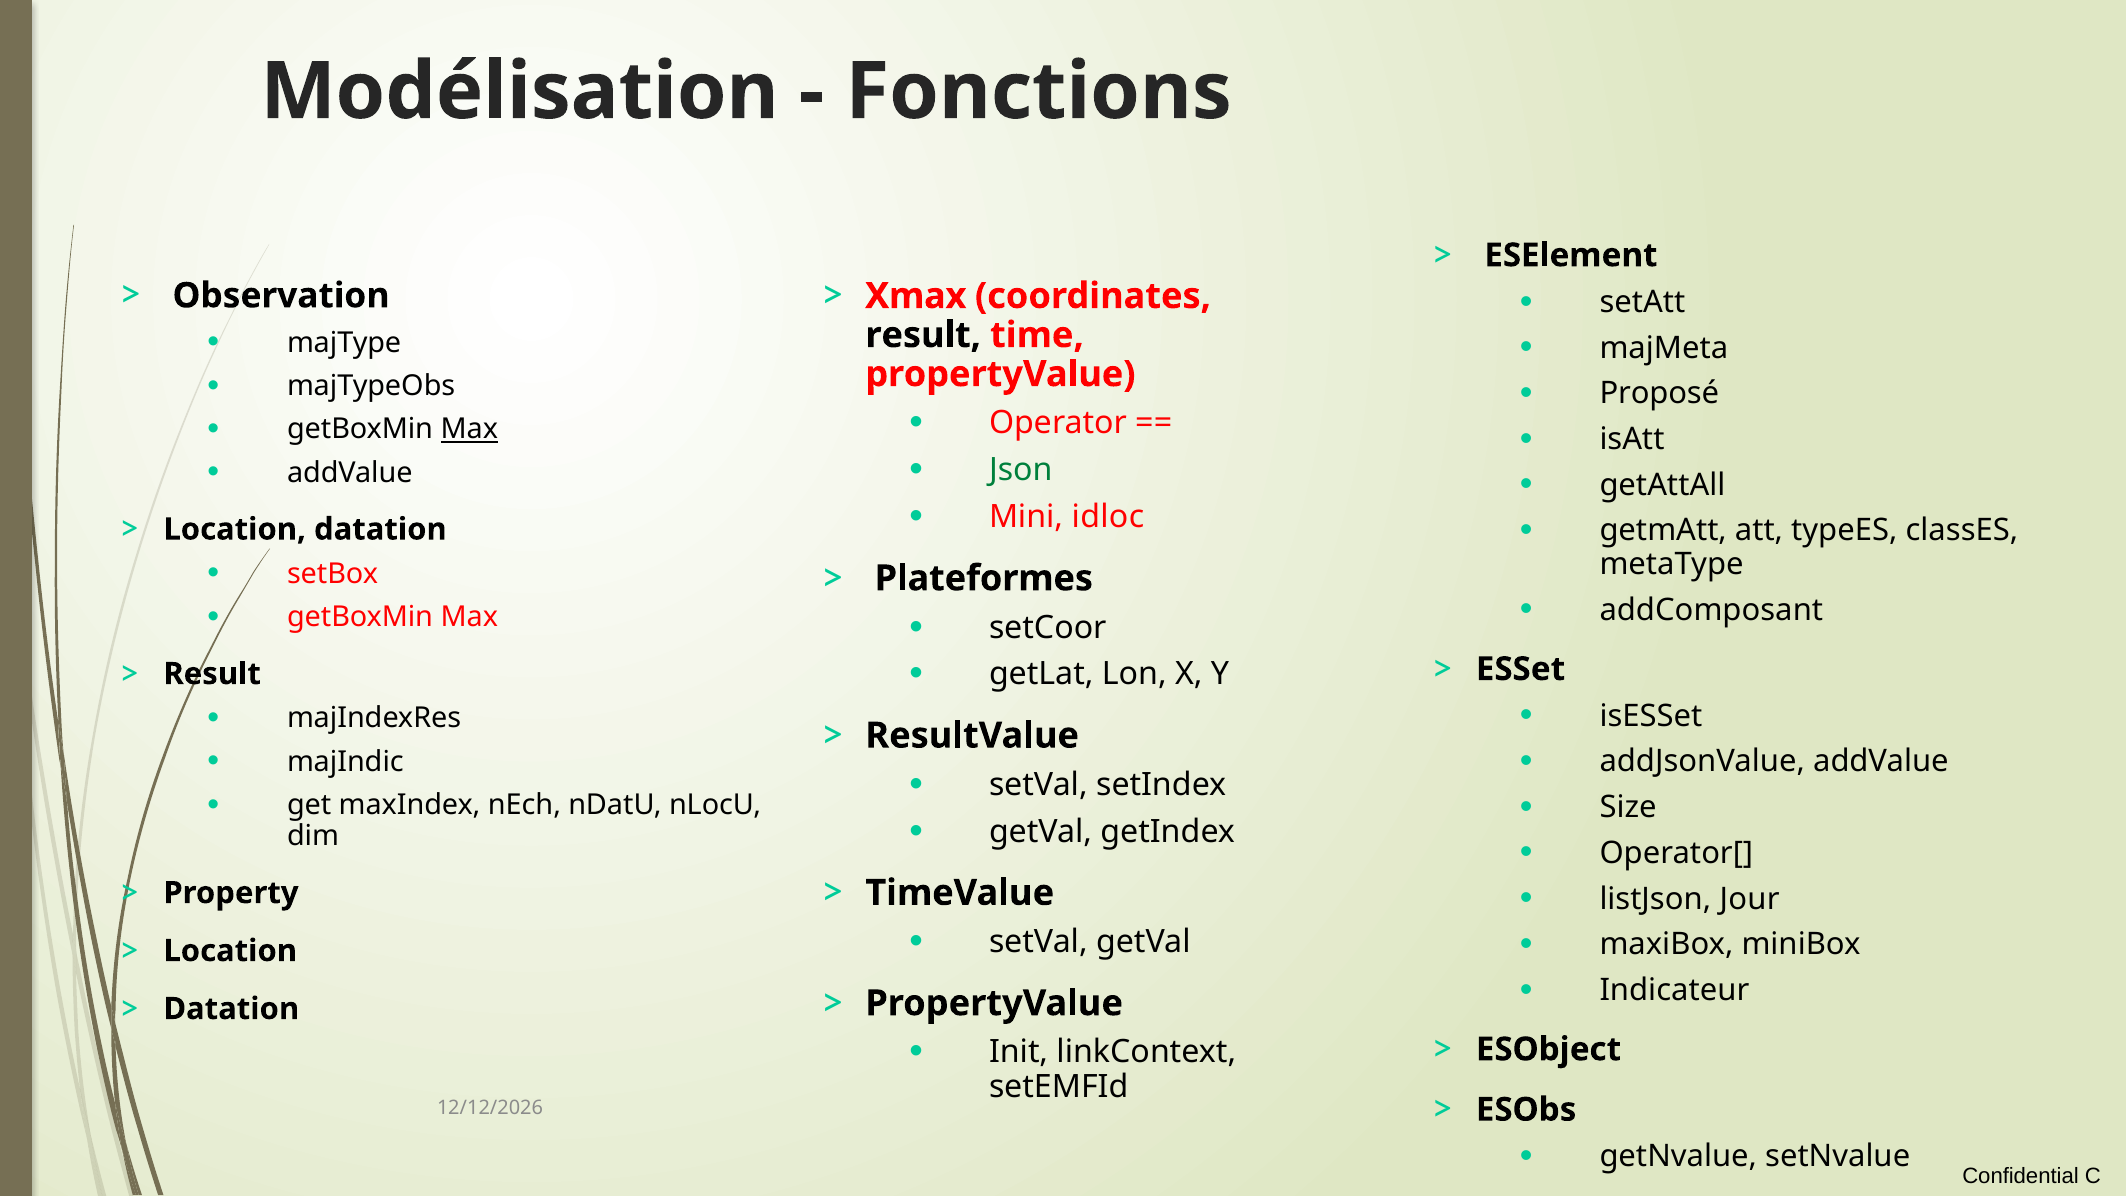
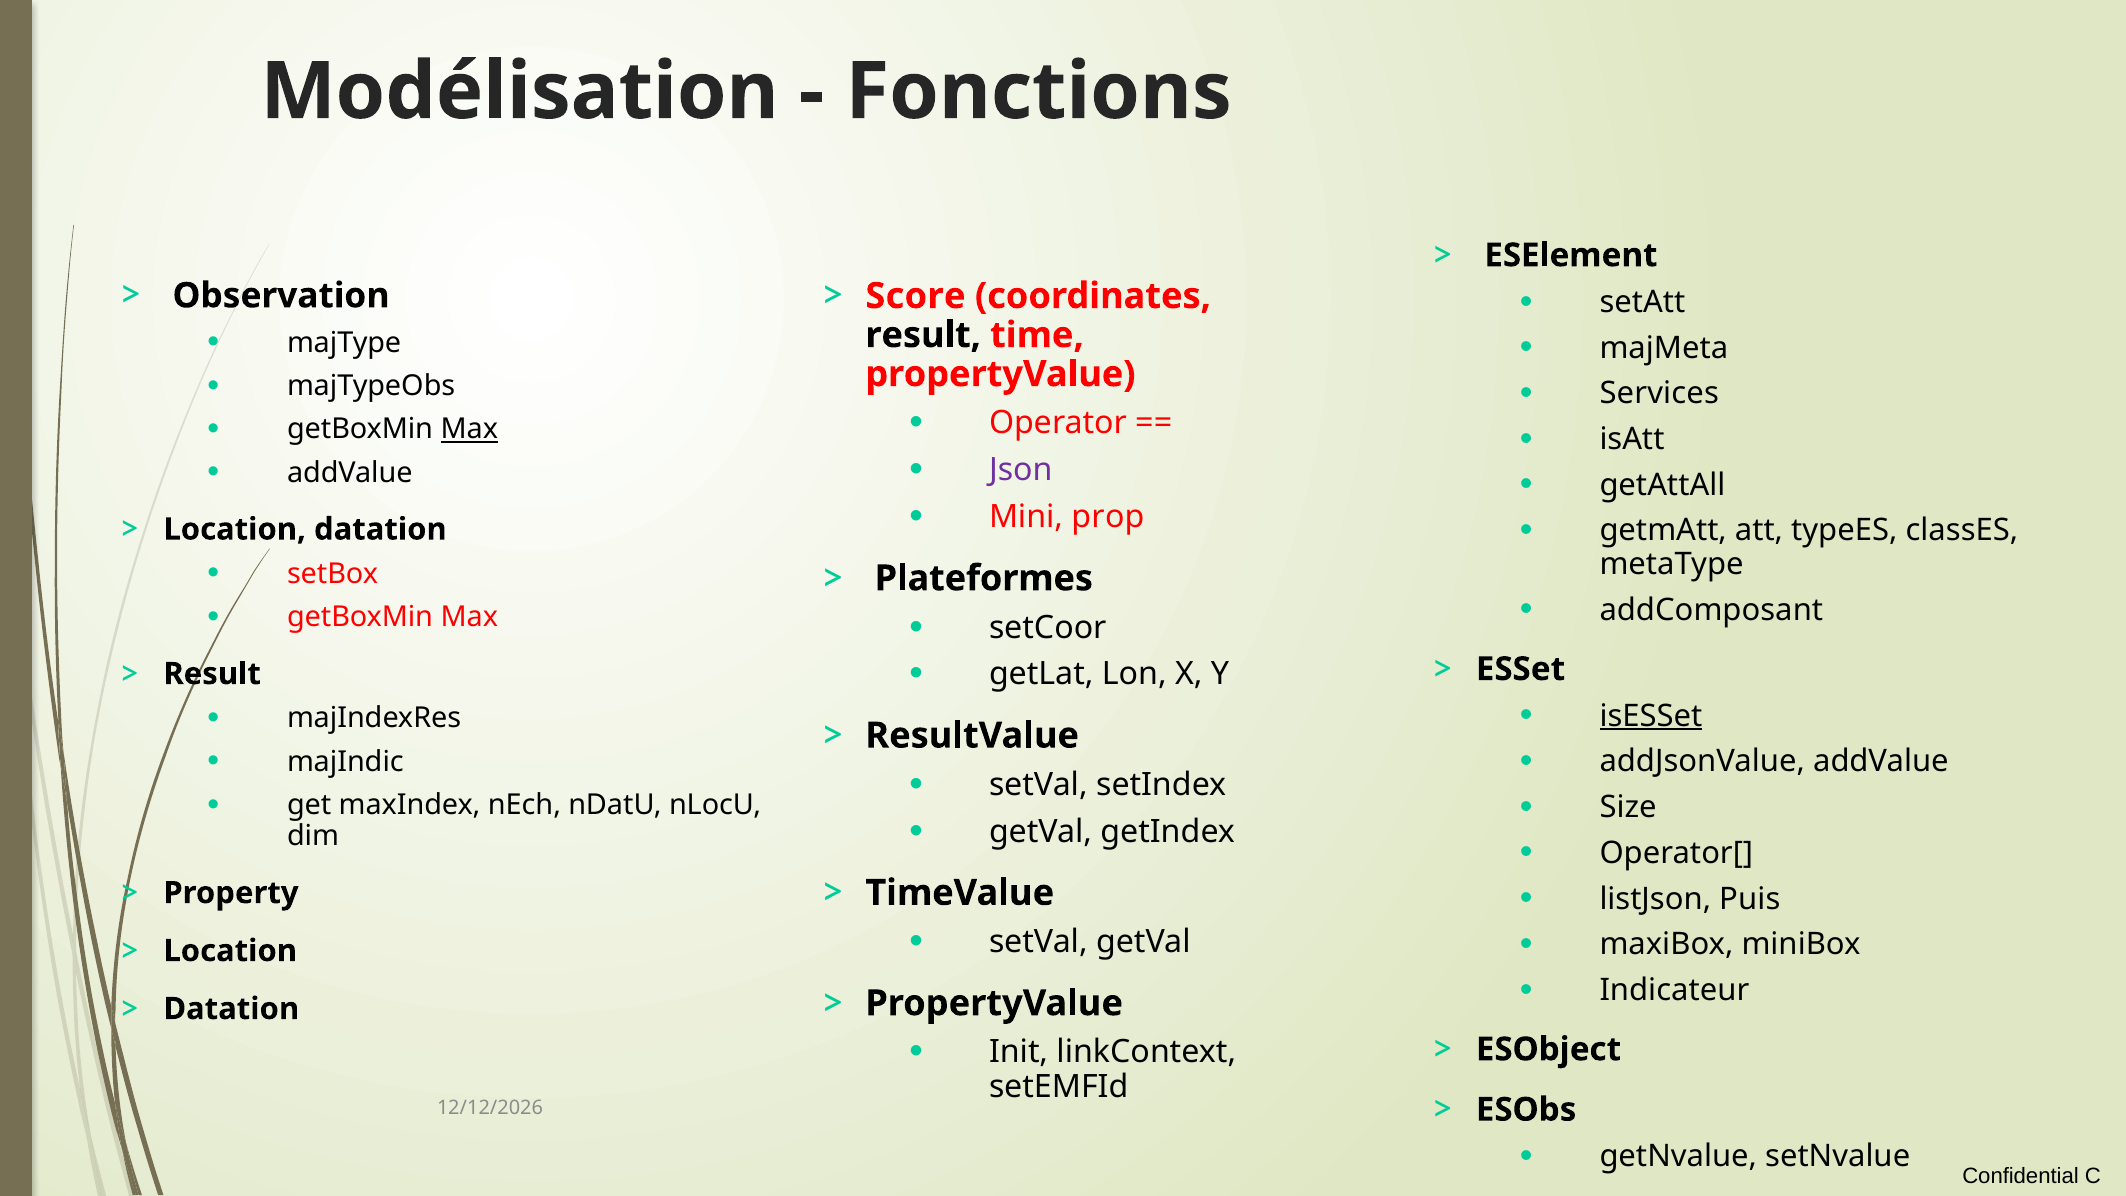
Xmax: Xmax -> Score
Proposé: Proposé -> Services
Json colour: green -> purple
idloc: idloc -> prop
isESSet underline: none -> present
Jour: Jour -> Puis
